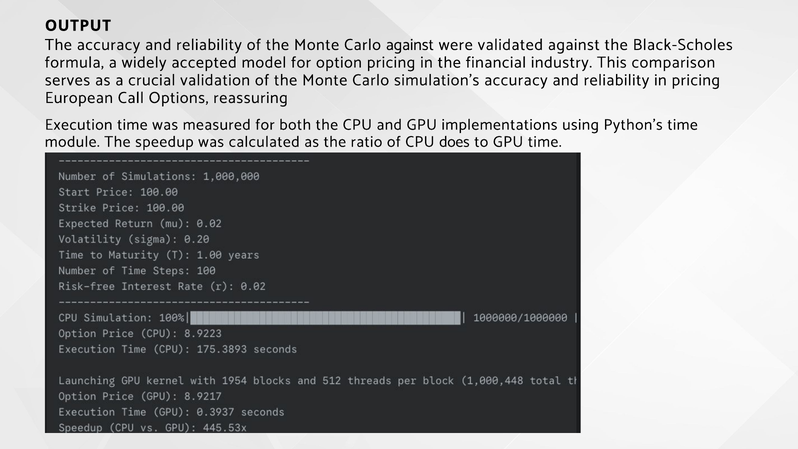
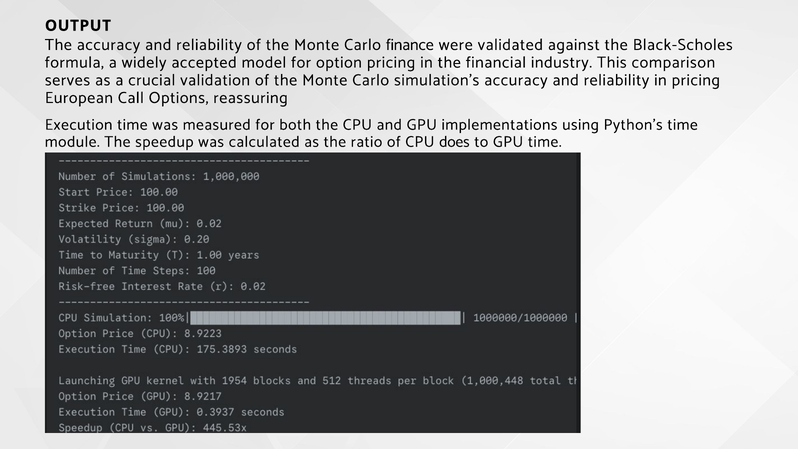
Carlo against: against -> finance
